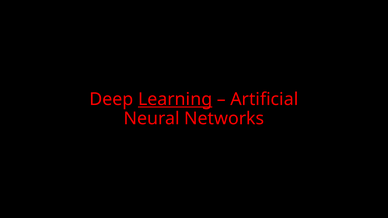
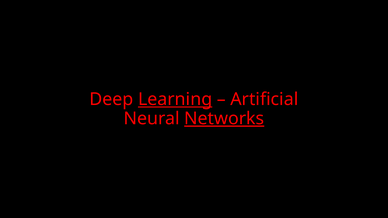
Networks underline: none -> present
